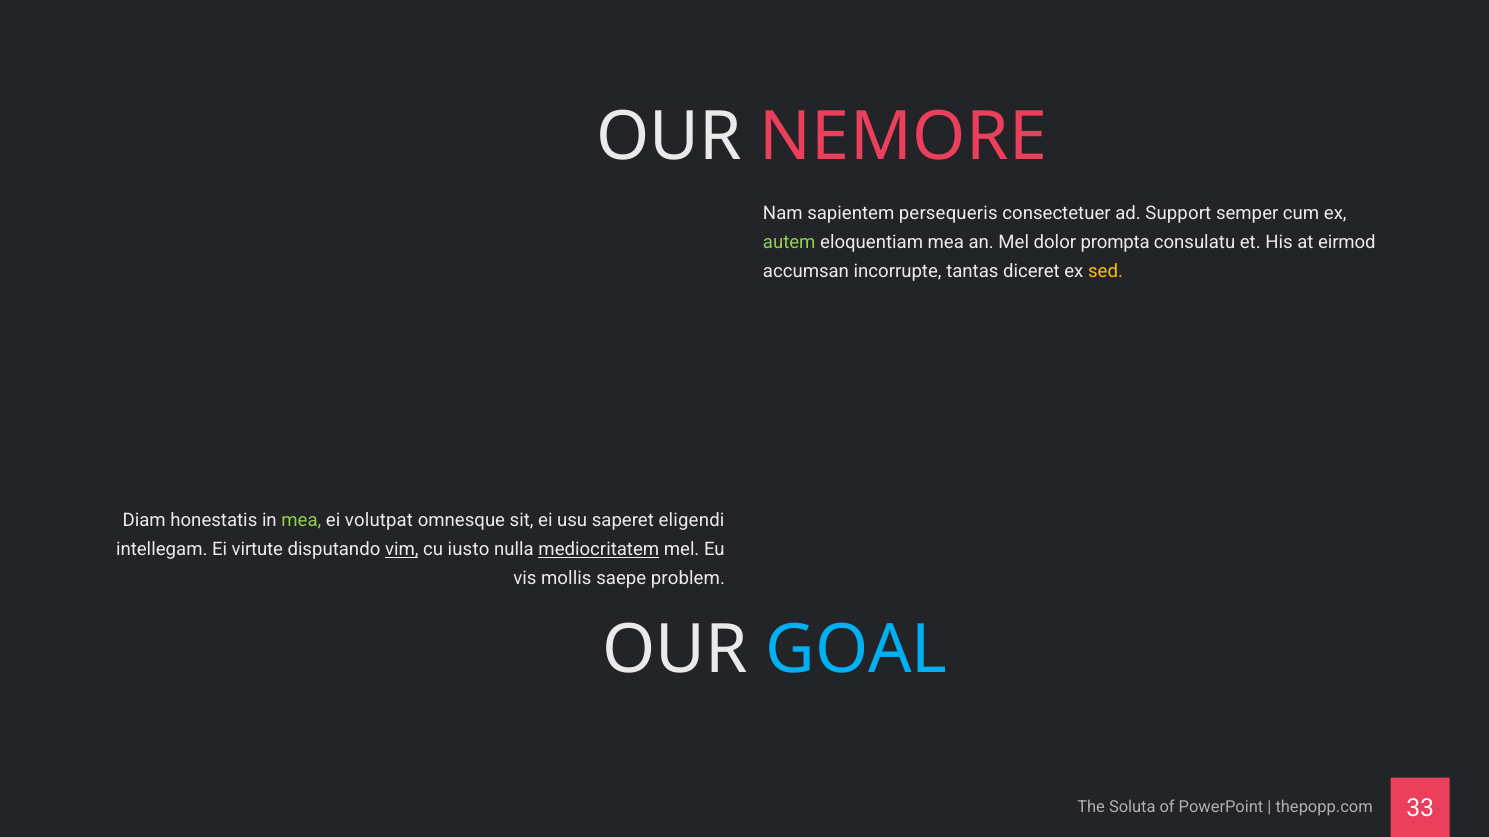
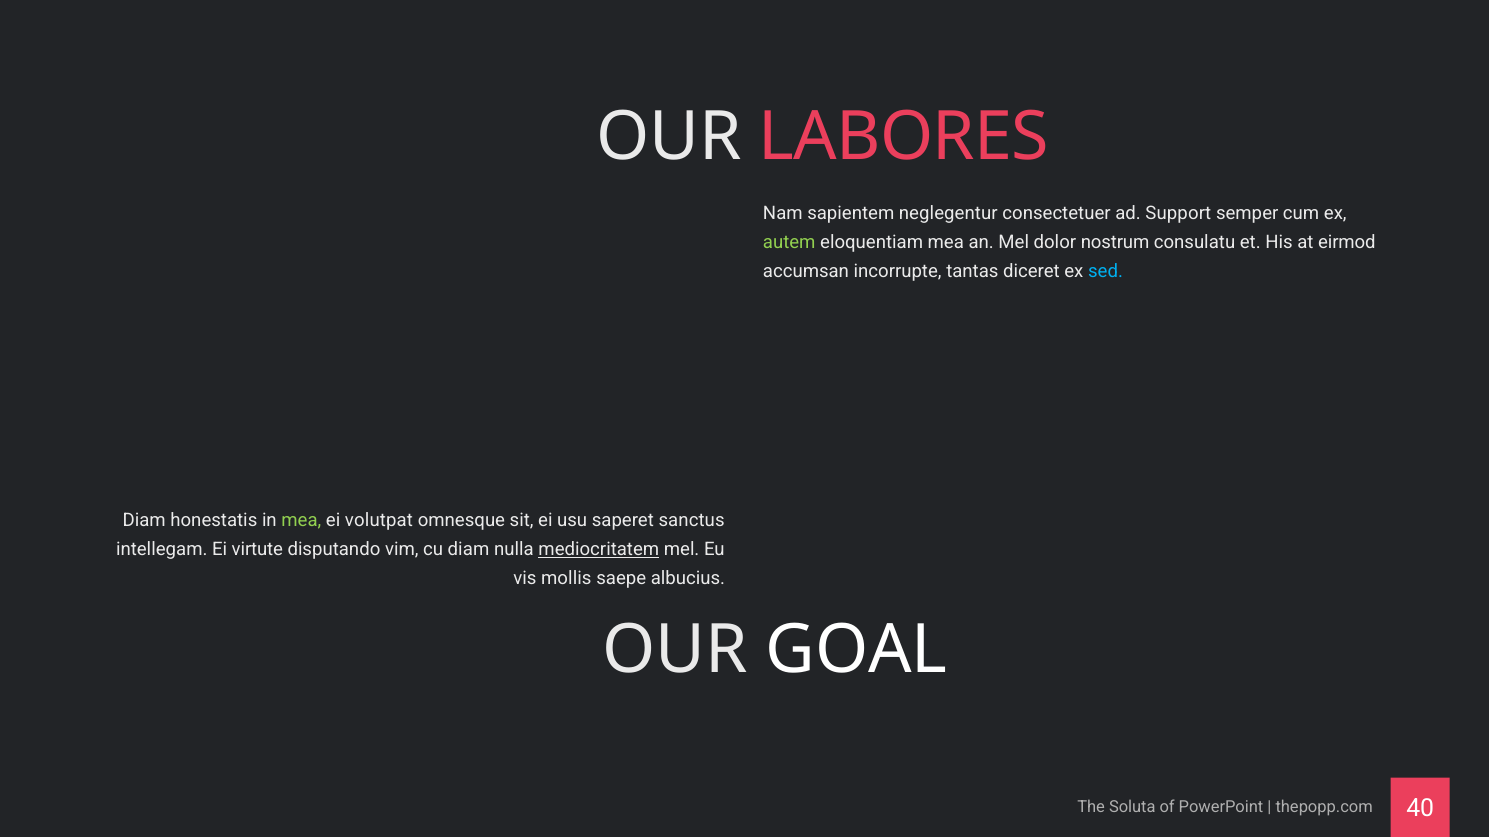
NEMORE: NEMORE -> LABORES
persequeris: persequeris -> neglegentur
prompta: prompta -> nostrum
sed colour: yellow -> light blue
eligendi: eligendi -> sanctus
vim underline: present -> none
cu iusto: iusto -> diam
problem: problem -> albucius
GOAL colour: light blue -> white
33: 33 -> 40
